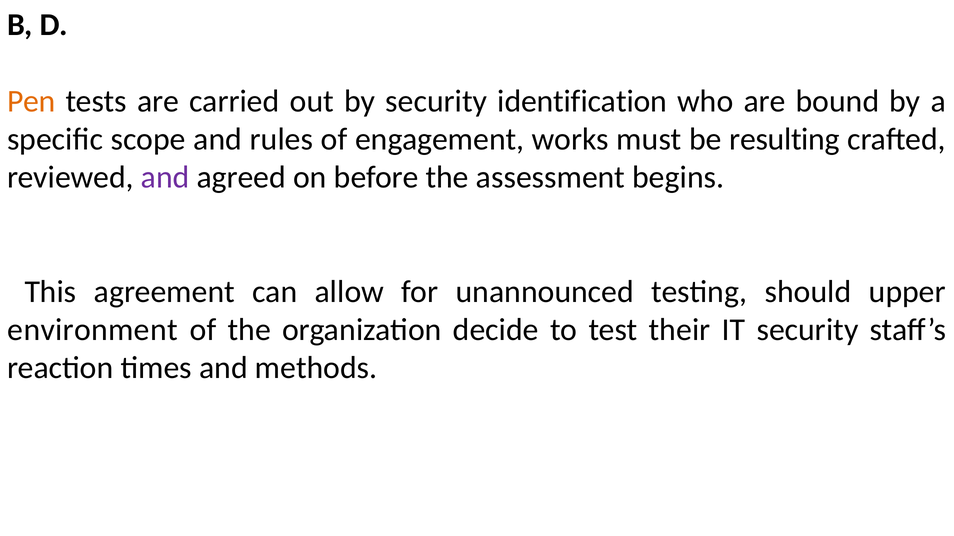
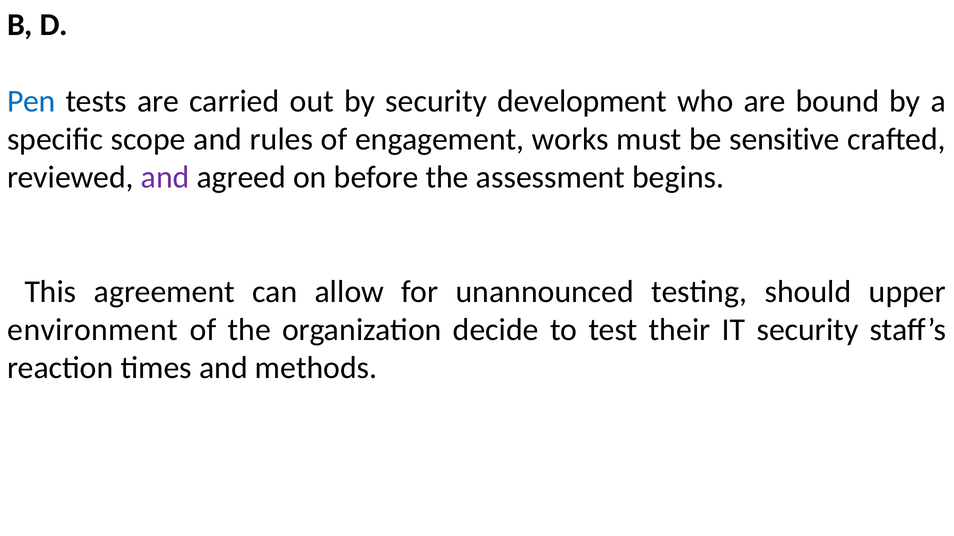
Pen colour: orange -> blue
identification: identification -> development
resulting: resulting -> sensitive
